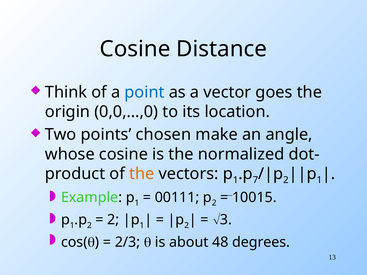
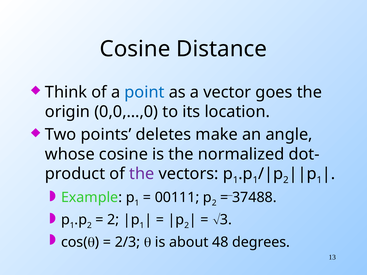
chosen: chosen -> deletes
the at (142, 174) colour: orange -> purple
7 at (255, 180): 7 -> 1
10015: 10015 -> 37488
